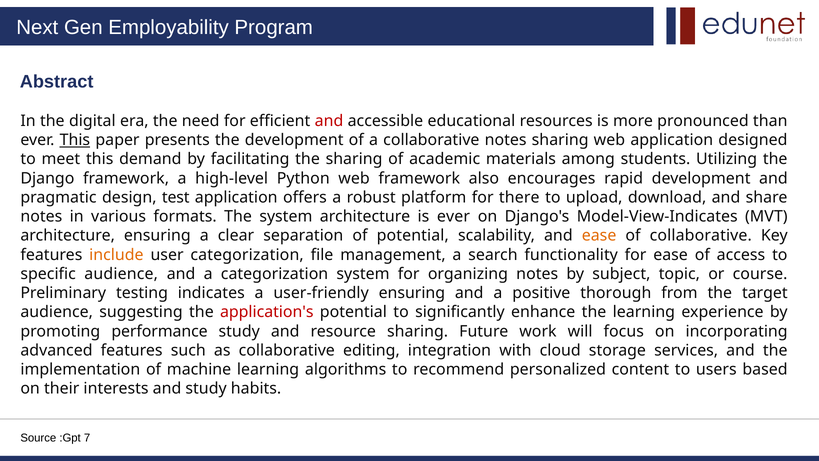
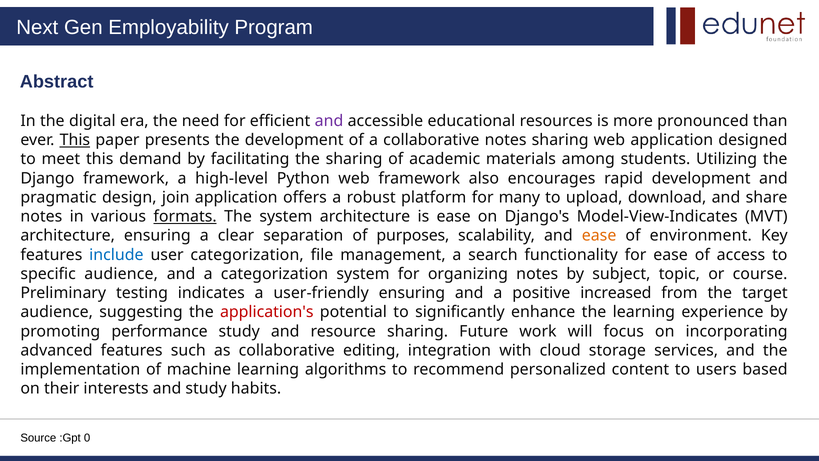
and at (329, 121) colour: red -> purple
test: test -> join
there: there -> many
formats underline: none -> present
is ever: ever -> ease
of potential: potential -> purposes
of collaborative: collaborative -> environment
include colour: orange -> blue
thorough: thorough -> increased
7: 7 -> 0
